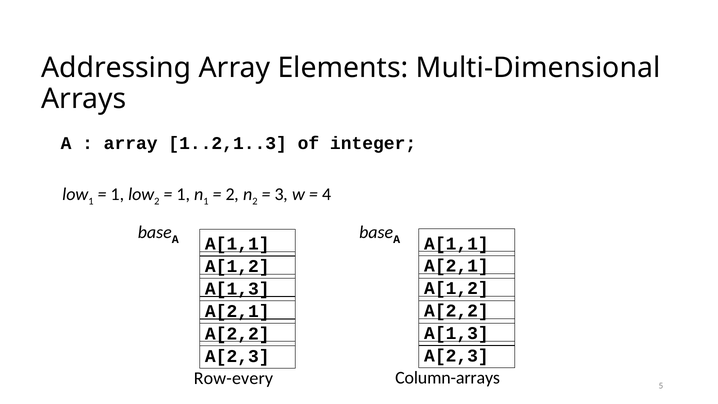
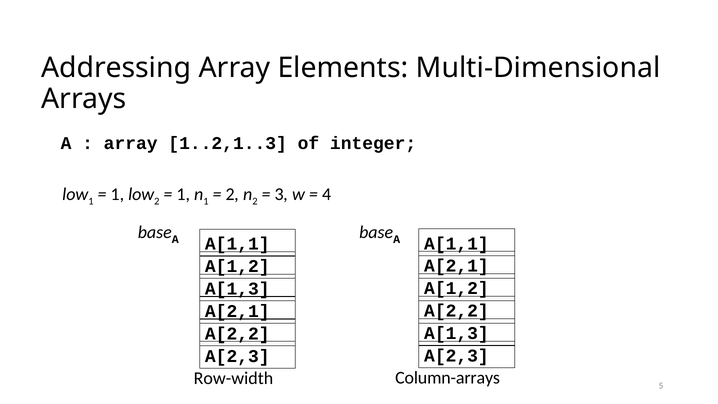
Row-every: Row-every -> Row-width
